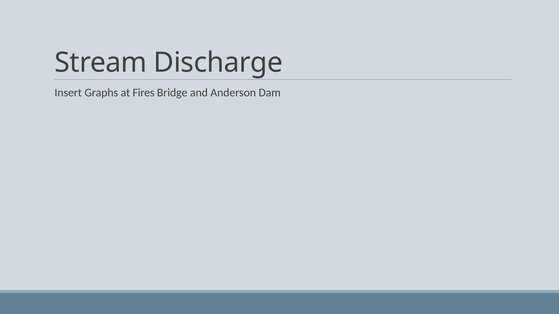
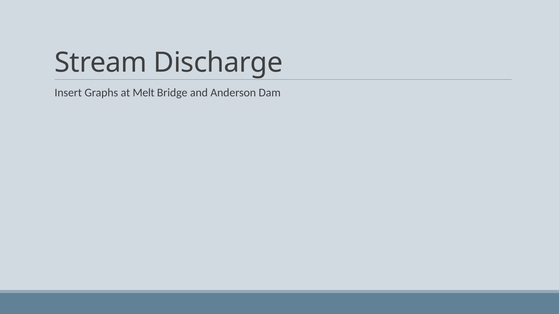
Fires: Fires -> Melt
